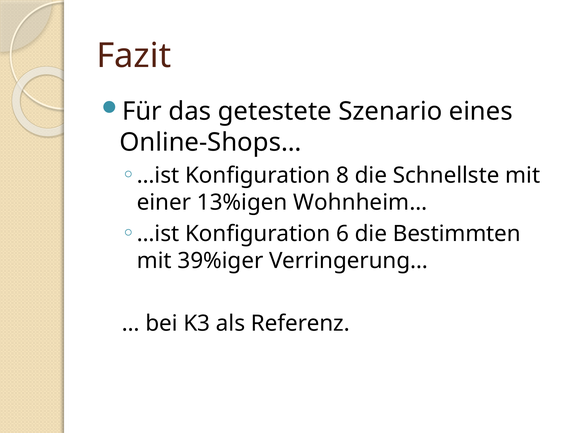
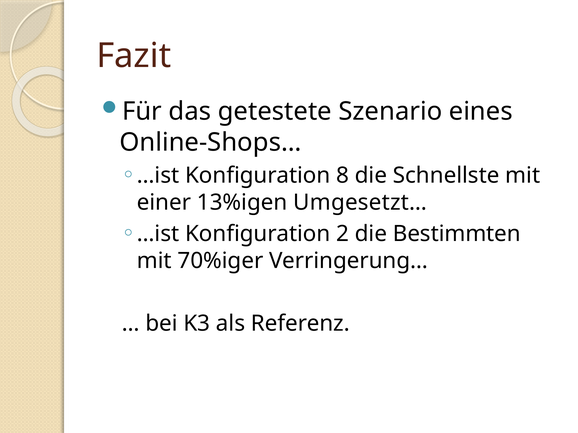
Wohnheim…: Wohnheim… -> Umgesetzt…
6: 6 -> 2
39%iger: 39%iger -> 70%iger
